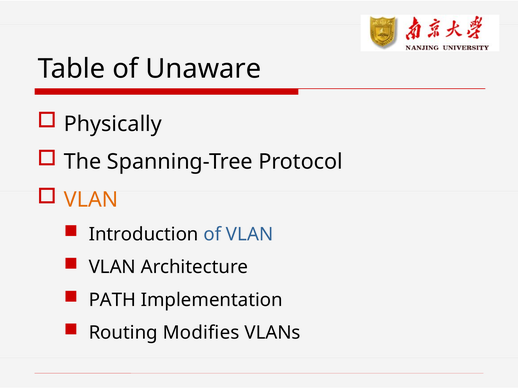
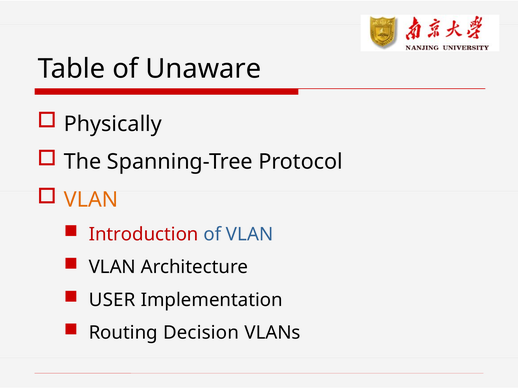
Introduction colour: black -> red
PATH: PATH -> USER
Modifies: Modifies -> Decision
